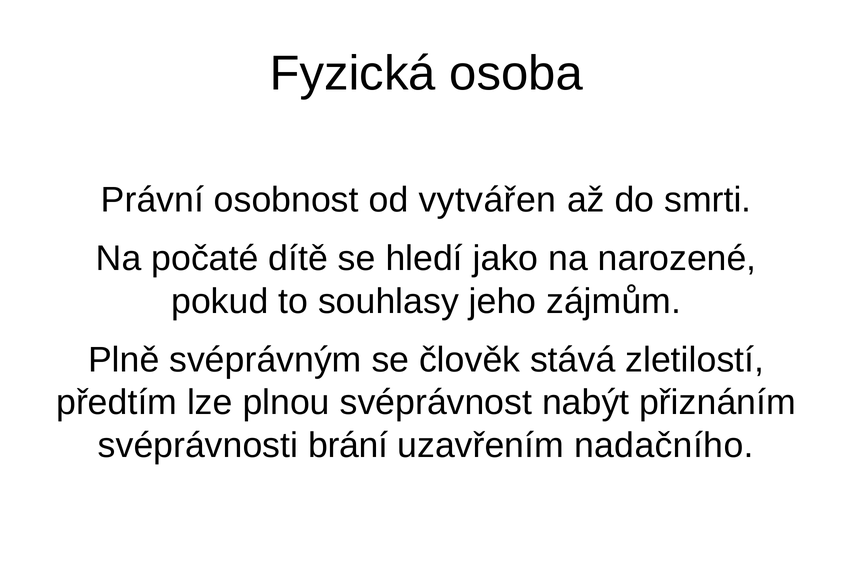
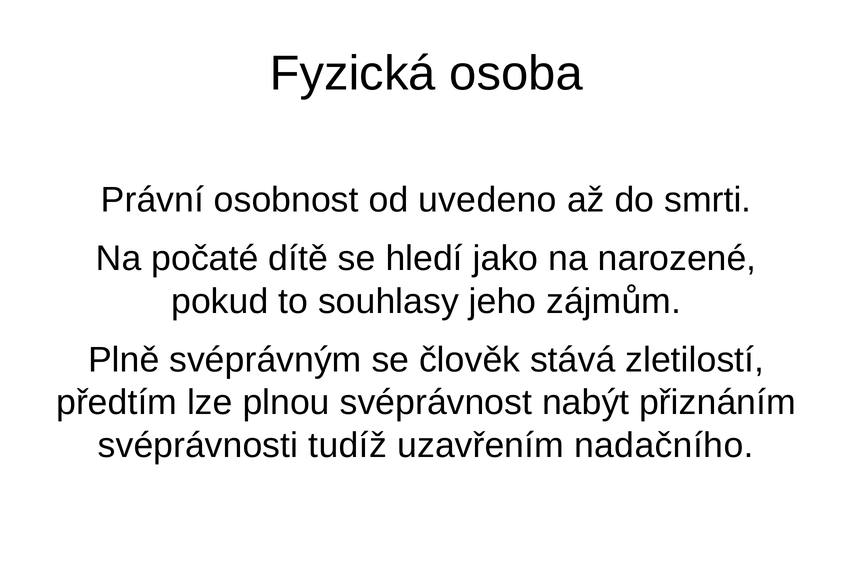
vytvářen: vytvářen -> uvedeno
brání: brání -> tudíž
